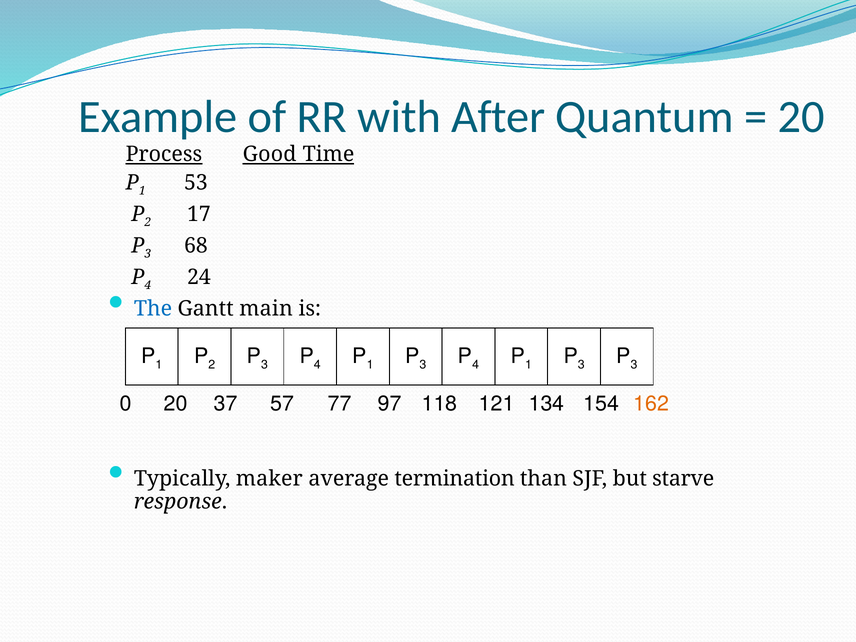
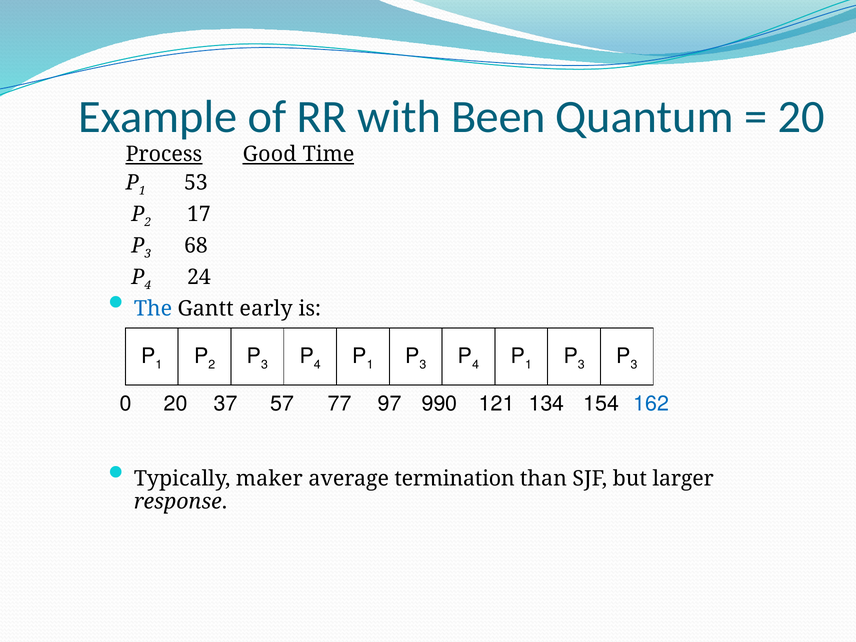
After: After -> Been
main: main -> early
118: 118 -> 990
162 colour: orange -> blue
starve: starve -> larger
